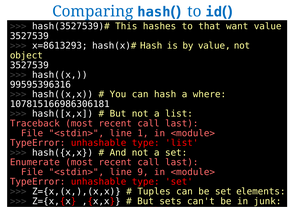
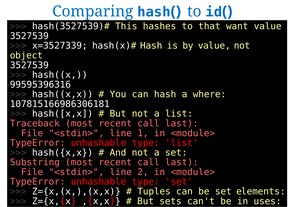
x=8613293: x=8613293 -> x=3527339
Enumerate: Enumerate -> Substring
9: 9 -> 2
junk: junk -> uses
